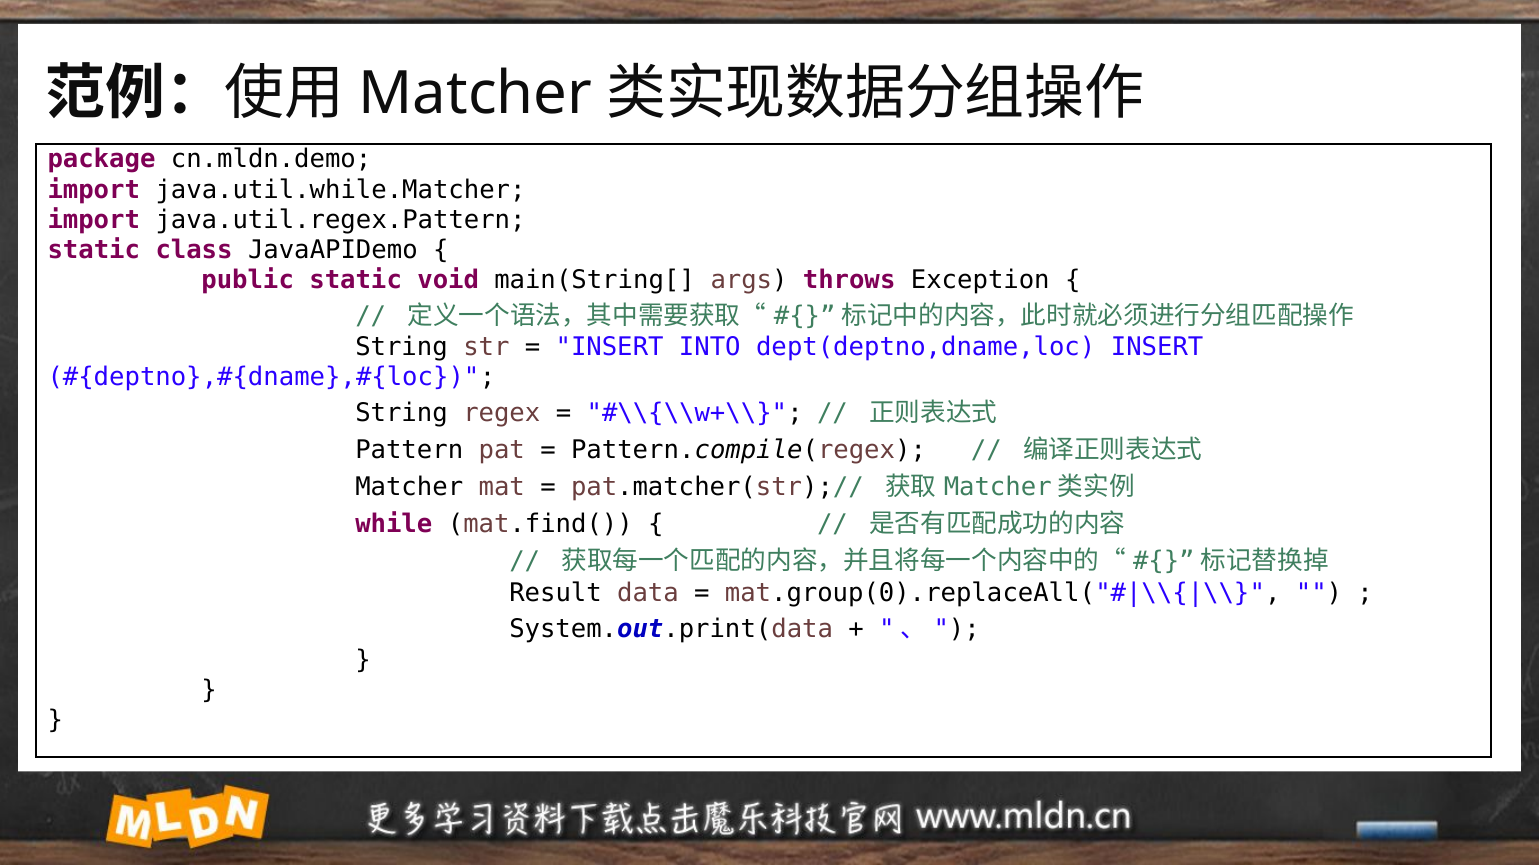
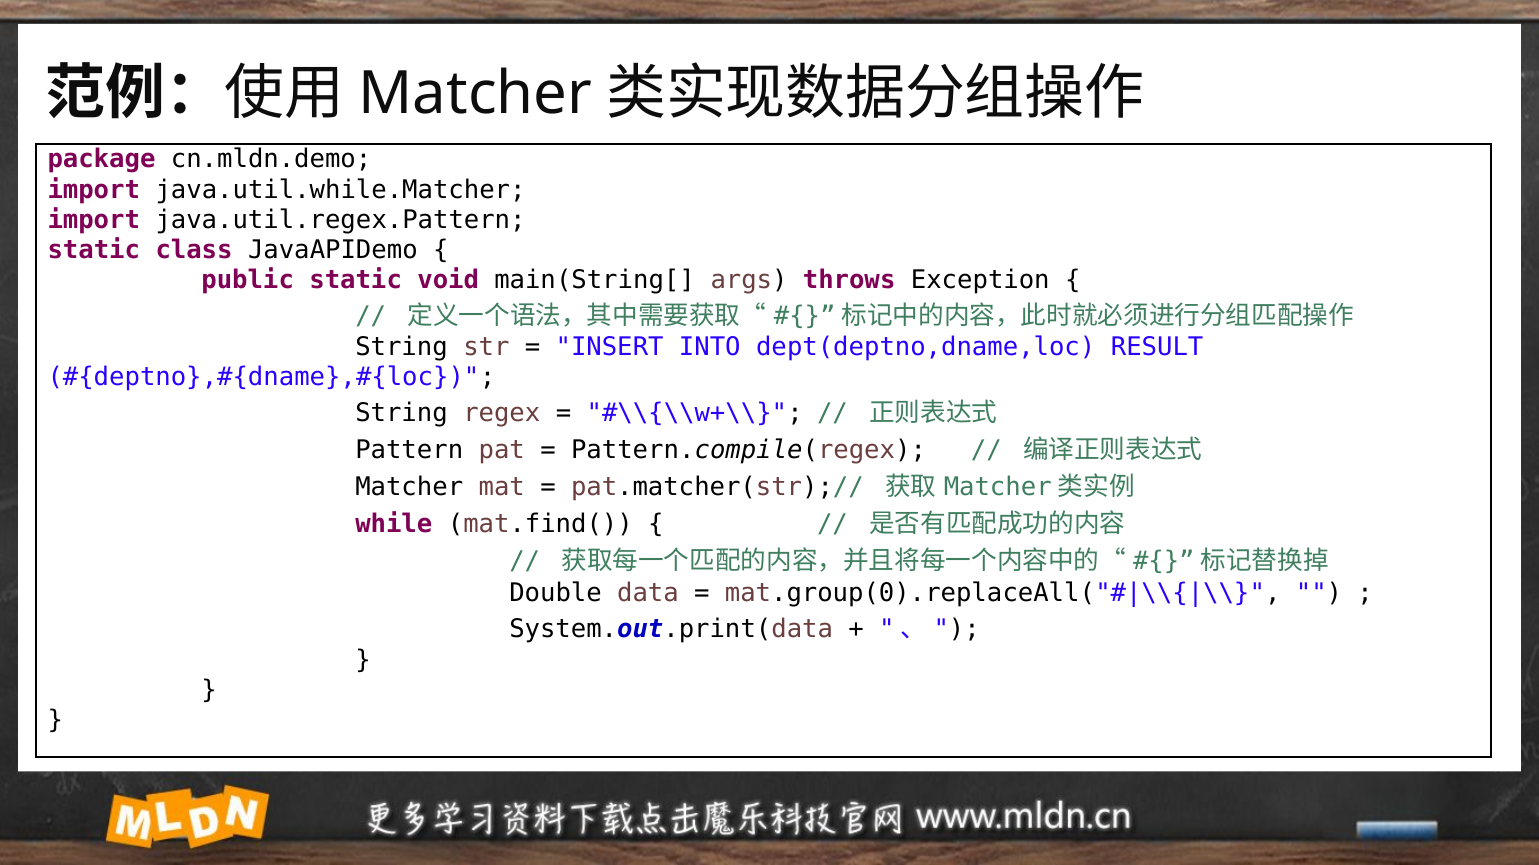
dept(deptno,dname,loc INSERT: INSERT -> RESULT
Result: Result -> Double
